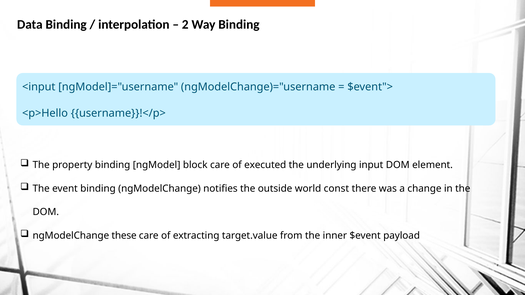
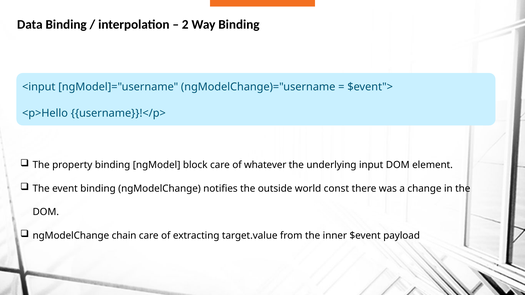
executed: executed -> whatever
these: these -> chain
